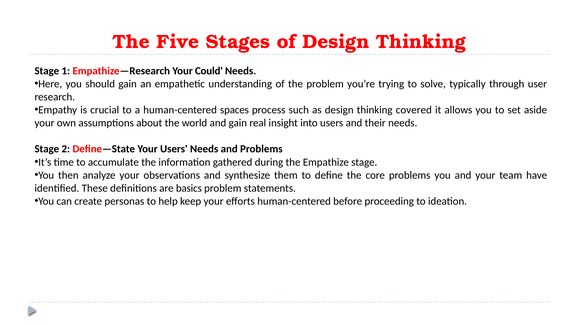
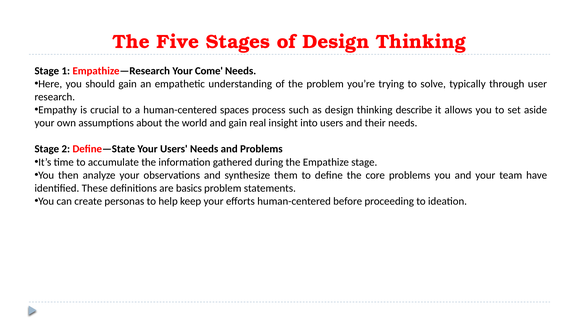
Could: Could -> Come
covered: covered -> describe
